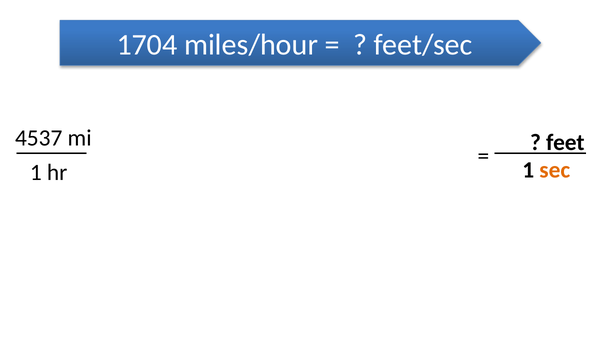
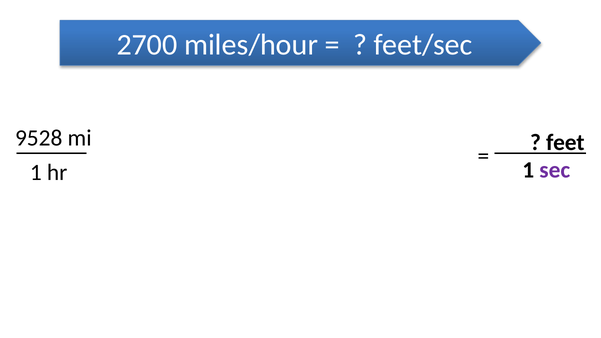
1704: 1704 -> 2700
4537: 4537 -> 9528
sec colour: orange -> purple
